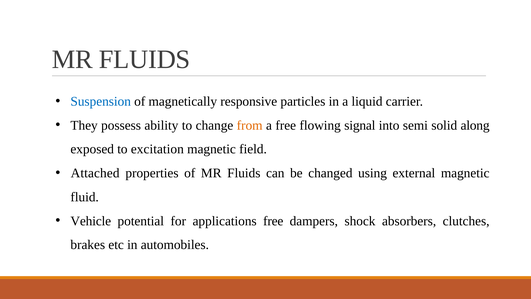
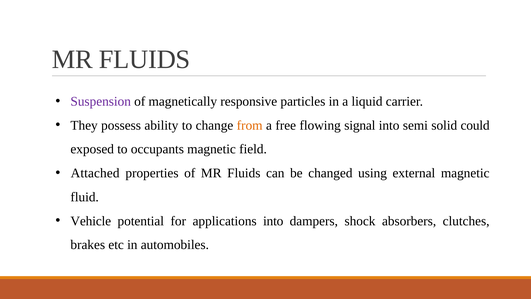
Suspension colour: blue -> purple
along: along -> could
excitation: excitation -> occupants
applications free: free -> into
